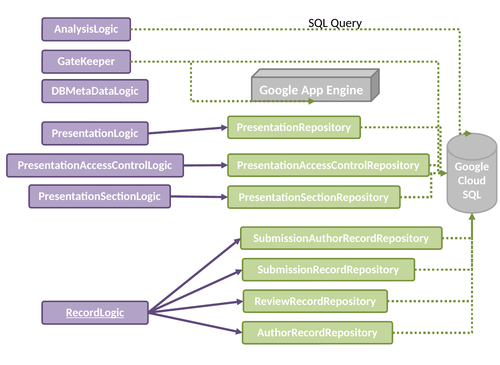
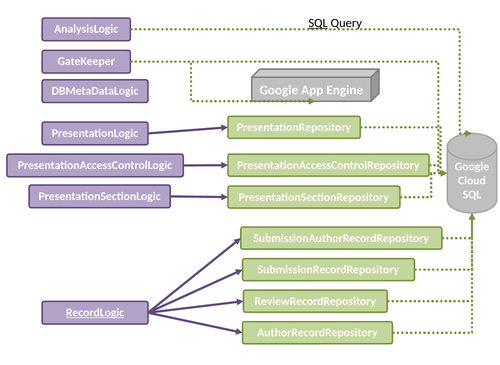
SQL at (318, 23) underline: none -> present
